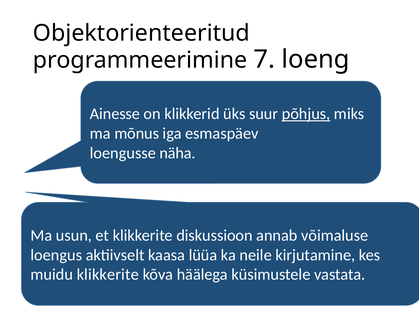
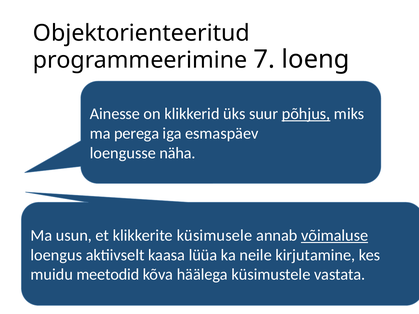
mõnus: mõnus -> perega
diskussioon: diskussioon -> küsimusele
võimaluse underline: none -> present
muidu klikkerite: klikkerite -> meetodid
